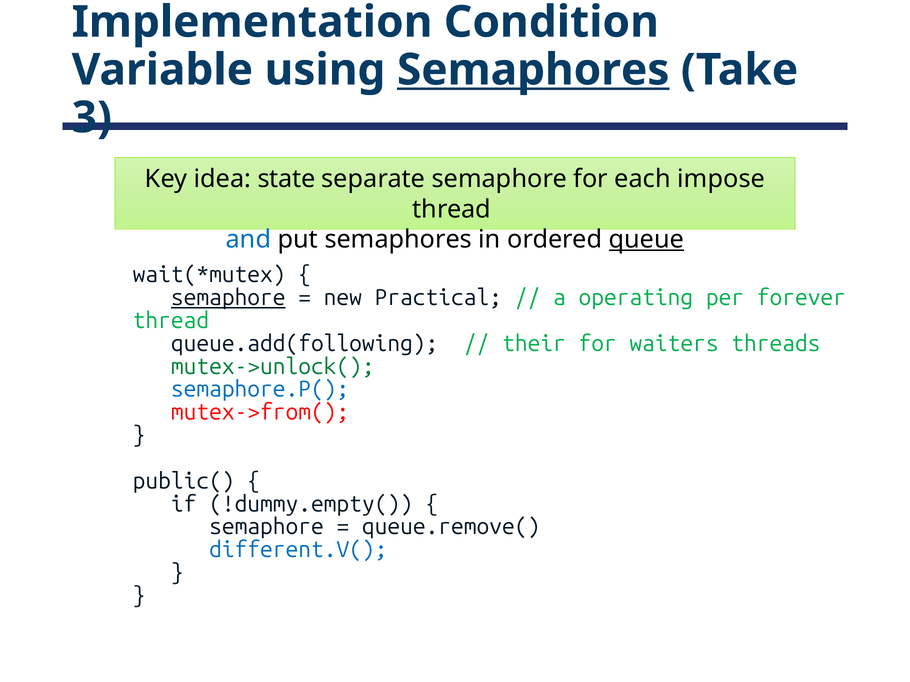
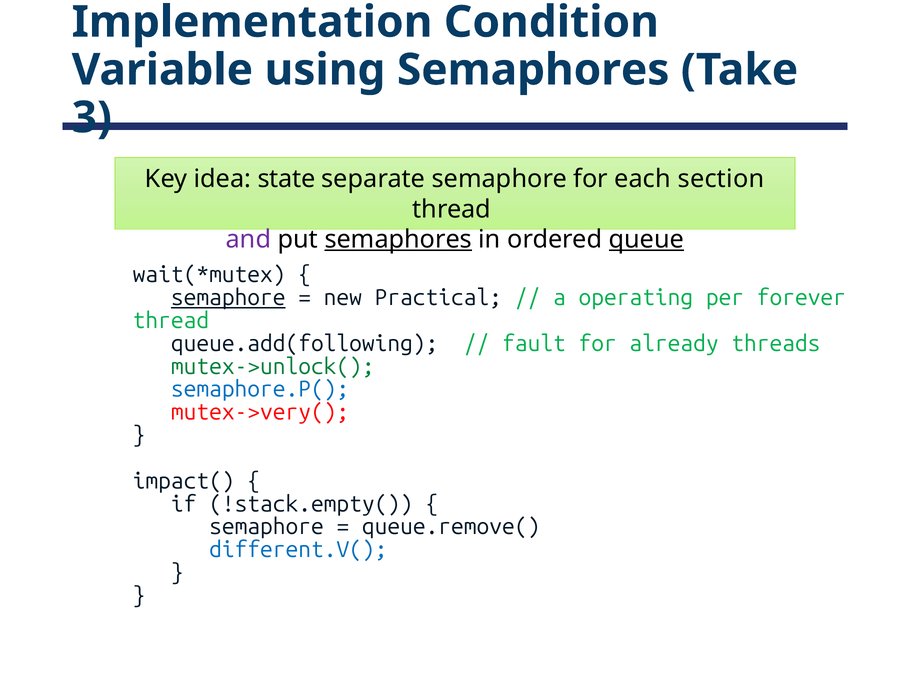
Semaphores at (533, 70) underline: present -> none
impose: impose -> section
and colour: blue -> purple
semaphores at (398, 240) underline: none -> present
their: their -> fault
waiters: waiters -> already
mutex->from(: mutex->from( -> mutex->very(
public(: public( -> impact(
!dummy.empty(: !dummy.empty( -> !stack.empty(
